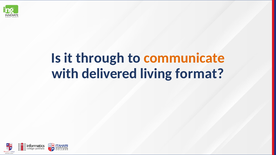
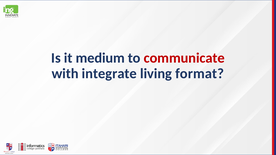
through: through -> medium
communicate colour: orange -> red
delivered: delivered -> integrate
